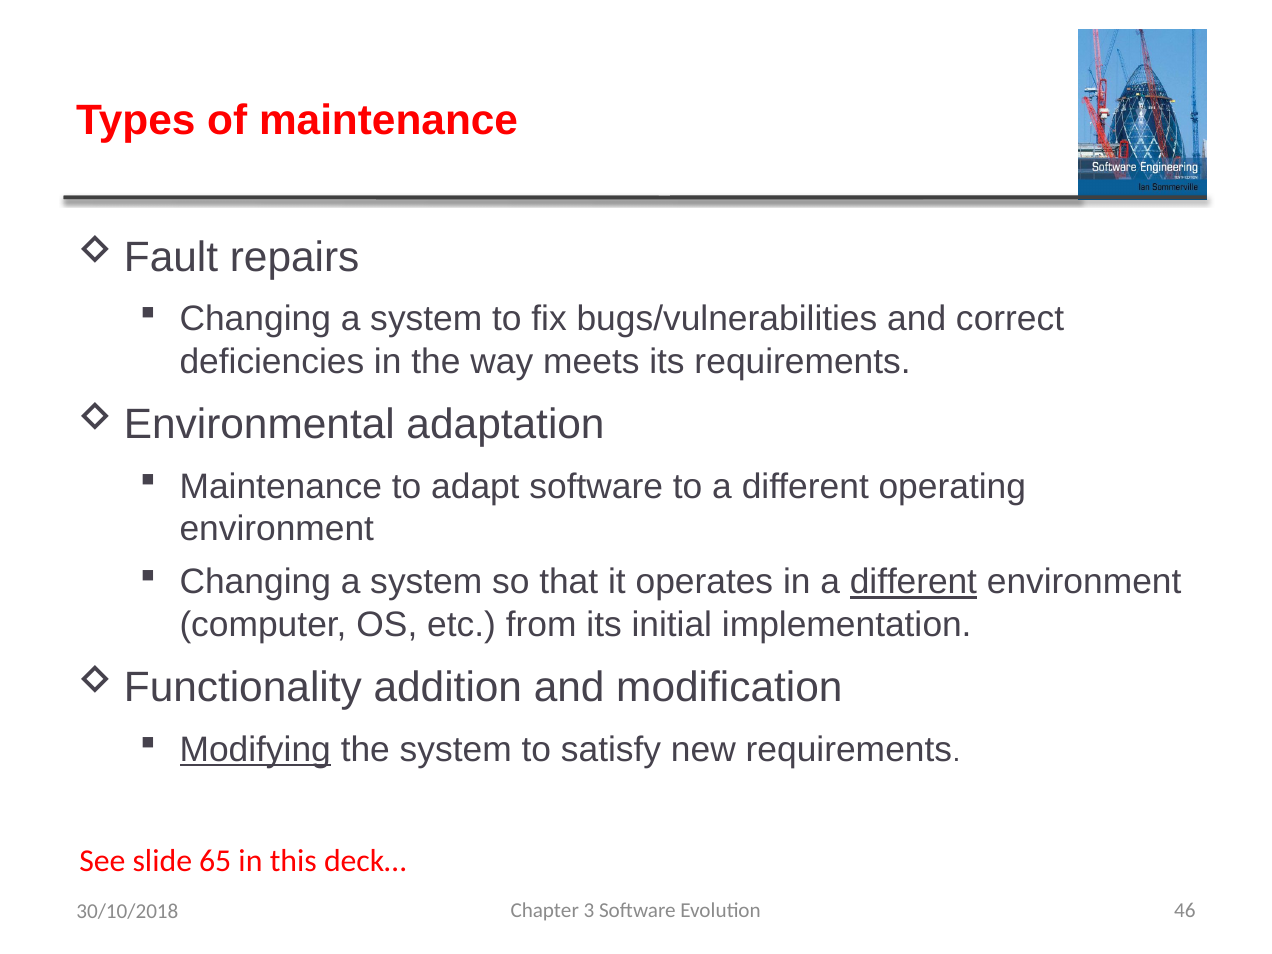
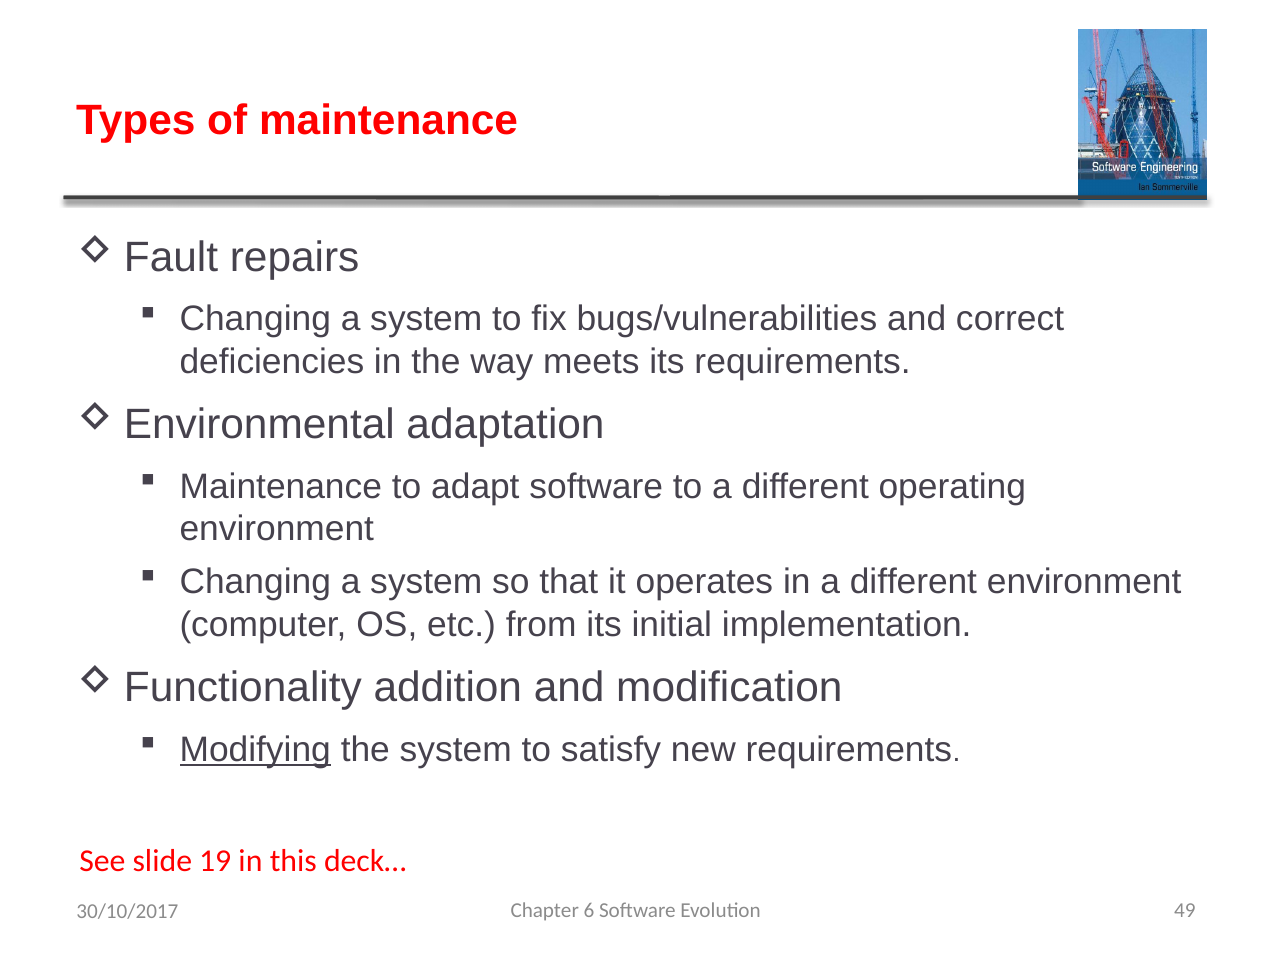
different at (913, 582) underline: present -> none
65: 65 -> 19
3: 3 -> 6
46: 46 -> 49
30/10/2018: 30/10/2018 -> 30/10/2017
